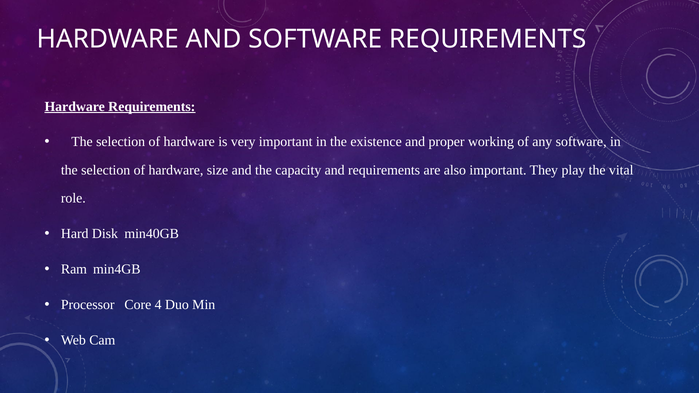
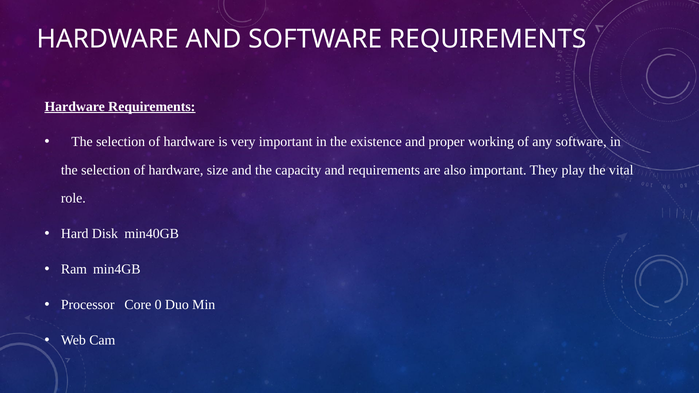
4: 4 -> 0
